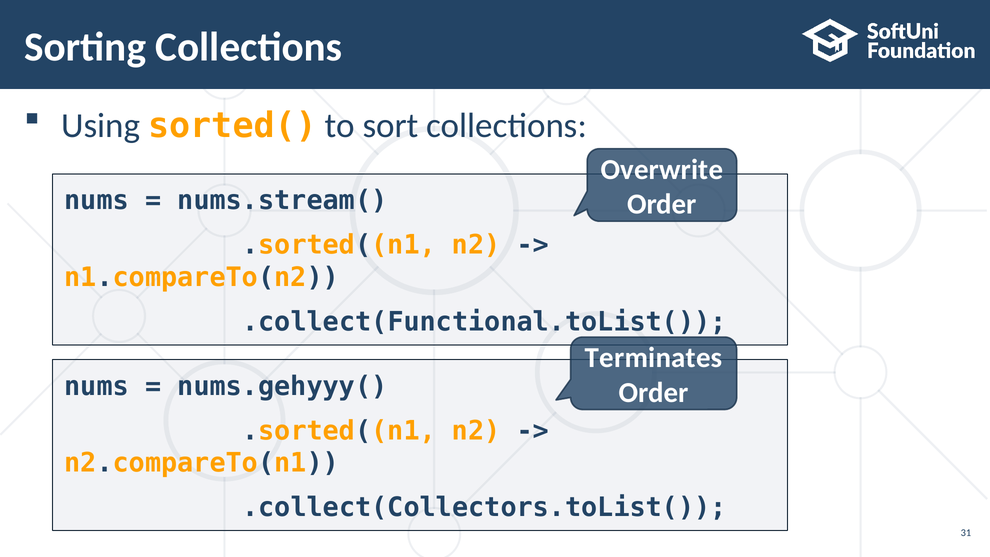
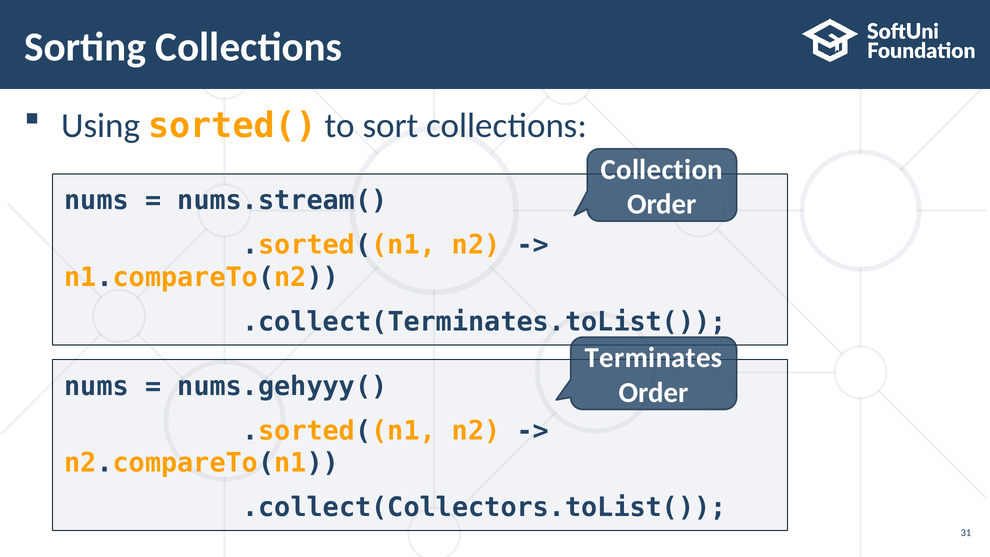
Overwrite: Overwrite -> Collection
.collect(Functional.toList(: .collect(Functional.toList( -> .collect(Terminates.toList(
